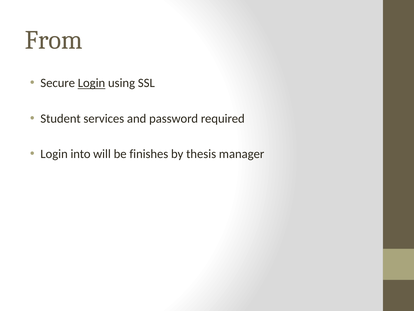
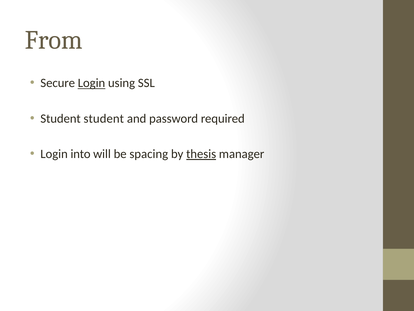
Student services: services -> student
finishes: finishes -> spacing
thesis underline: none -> present
